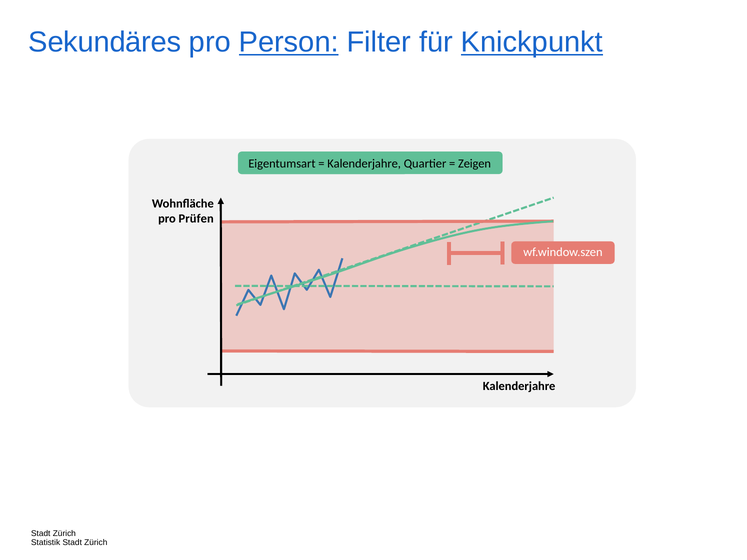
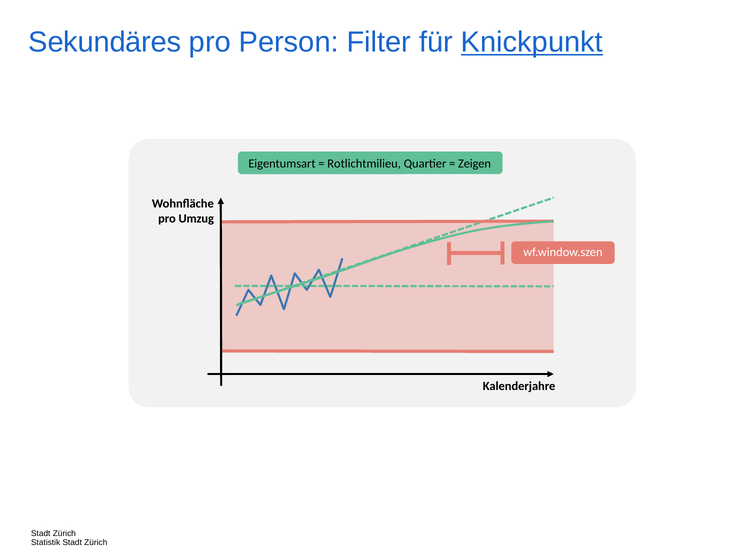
Person underline: present -> none
Kalenderjahre at (364, 164): Kalenderjahre -> Rotlichtmilieu
Prüfen: Prüfen -> Umzug
